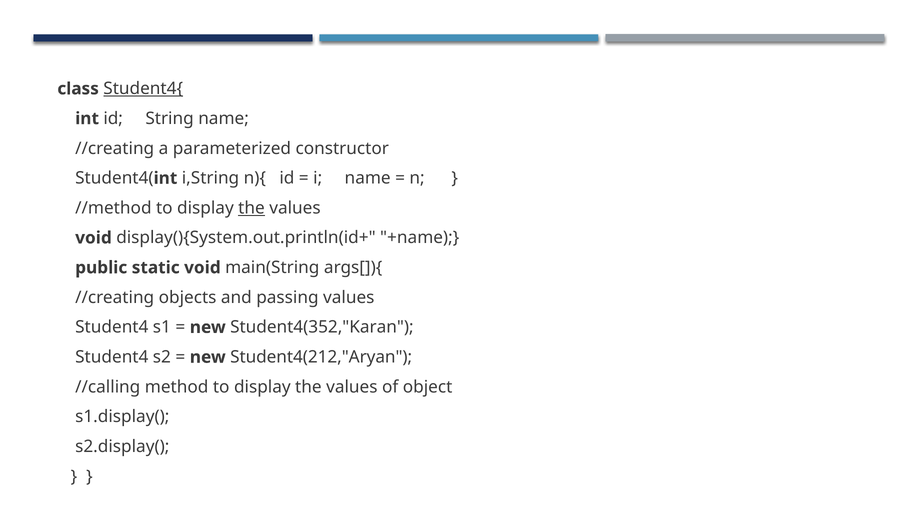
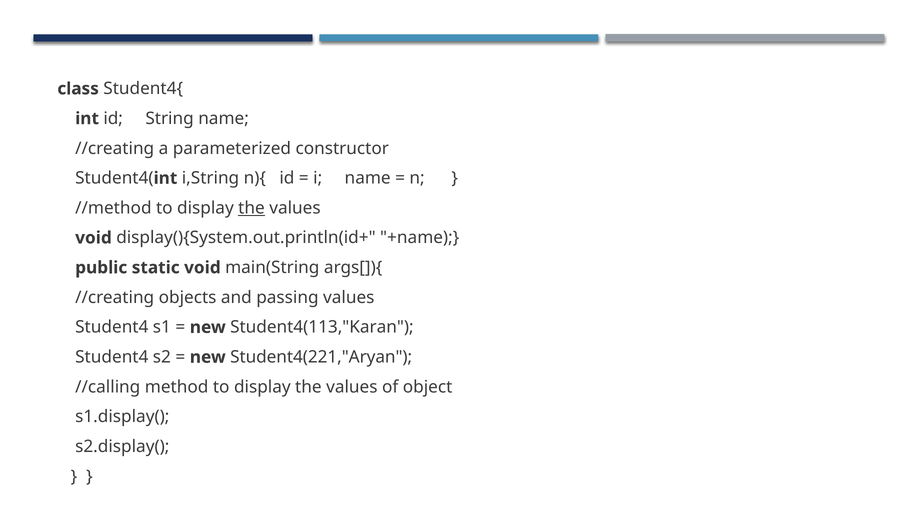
Student4{ underline: present -> none
Student4(352,"Karan: Student4(352,"Karan -> Student4(113,"Karan
Student4(212,"Aryan: Student4(212,"Aryan -> Student4(221,"Aryan
